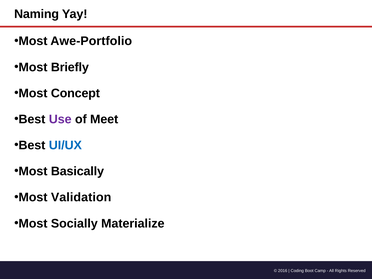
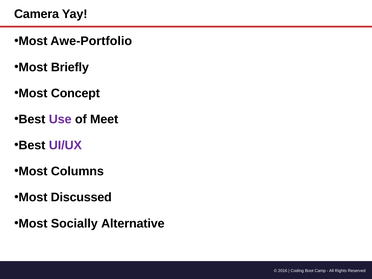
Naming: Naming -> Camera
UI/UX colour: blue -> purple
Basically: Basically -> Columns
Validation: Validation -> Discussed
Materialize: Materialize -> Alternative
